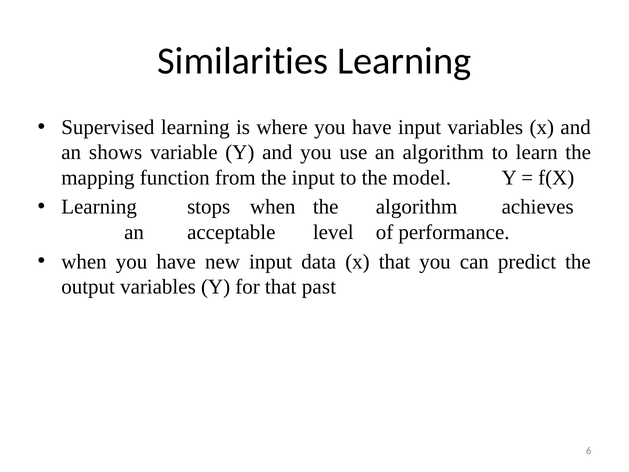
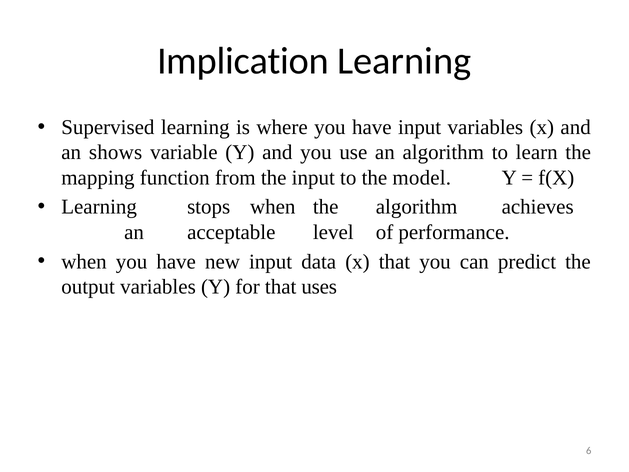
Similarities: Similarities -> Implication
past: past -> uses
